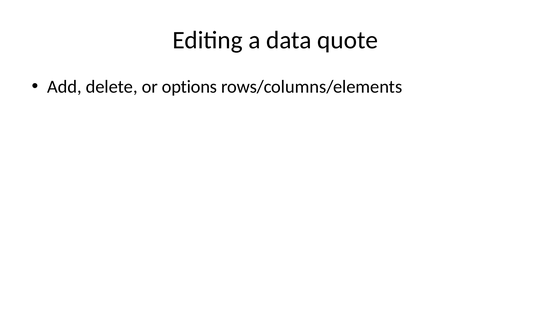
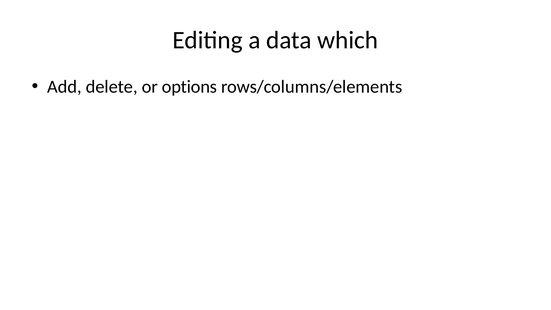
quote: quote -> which
